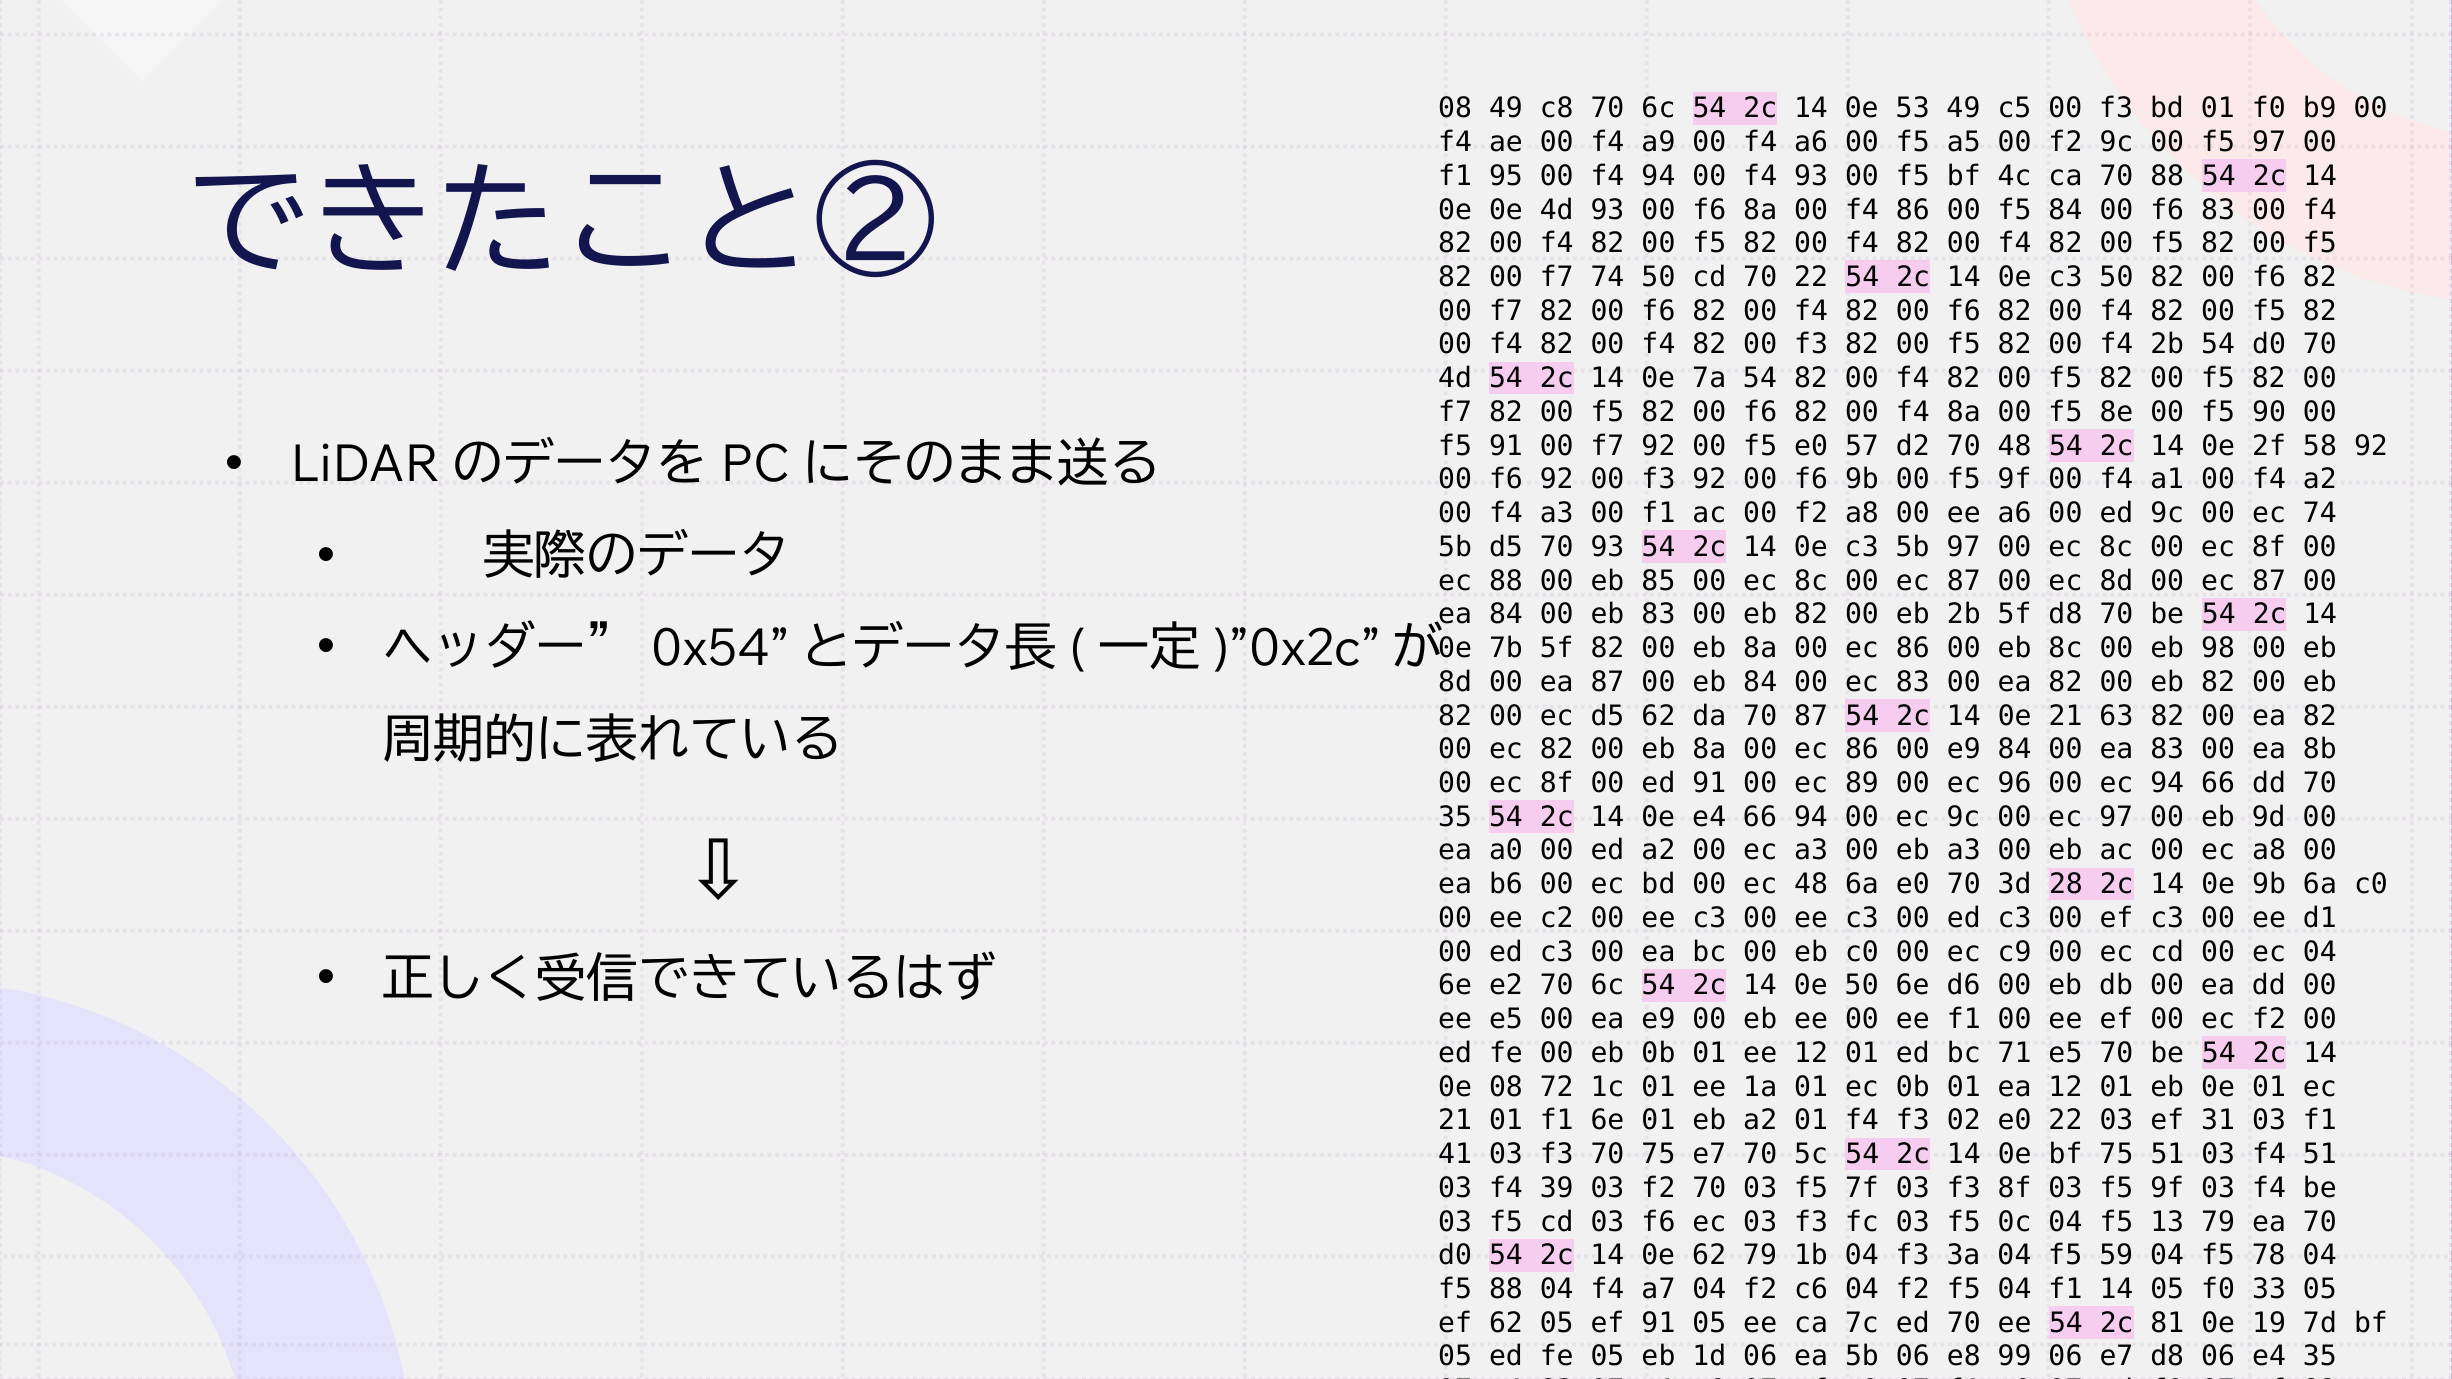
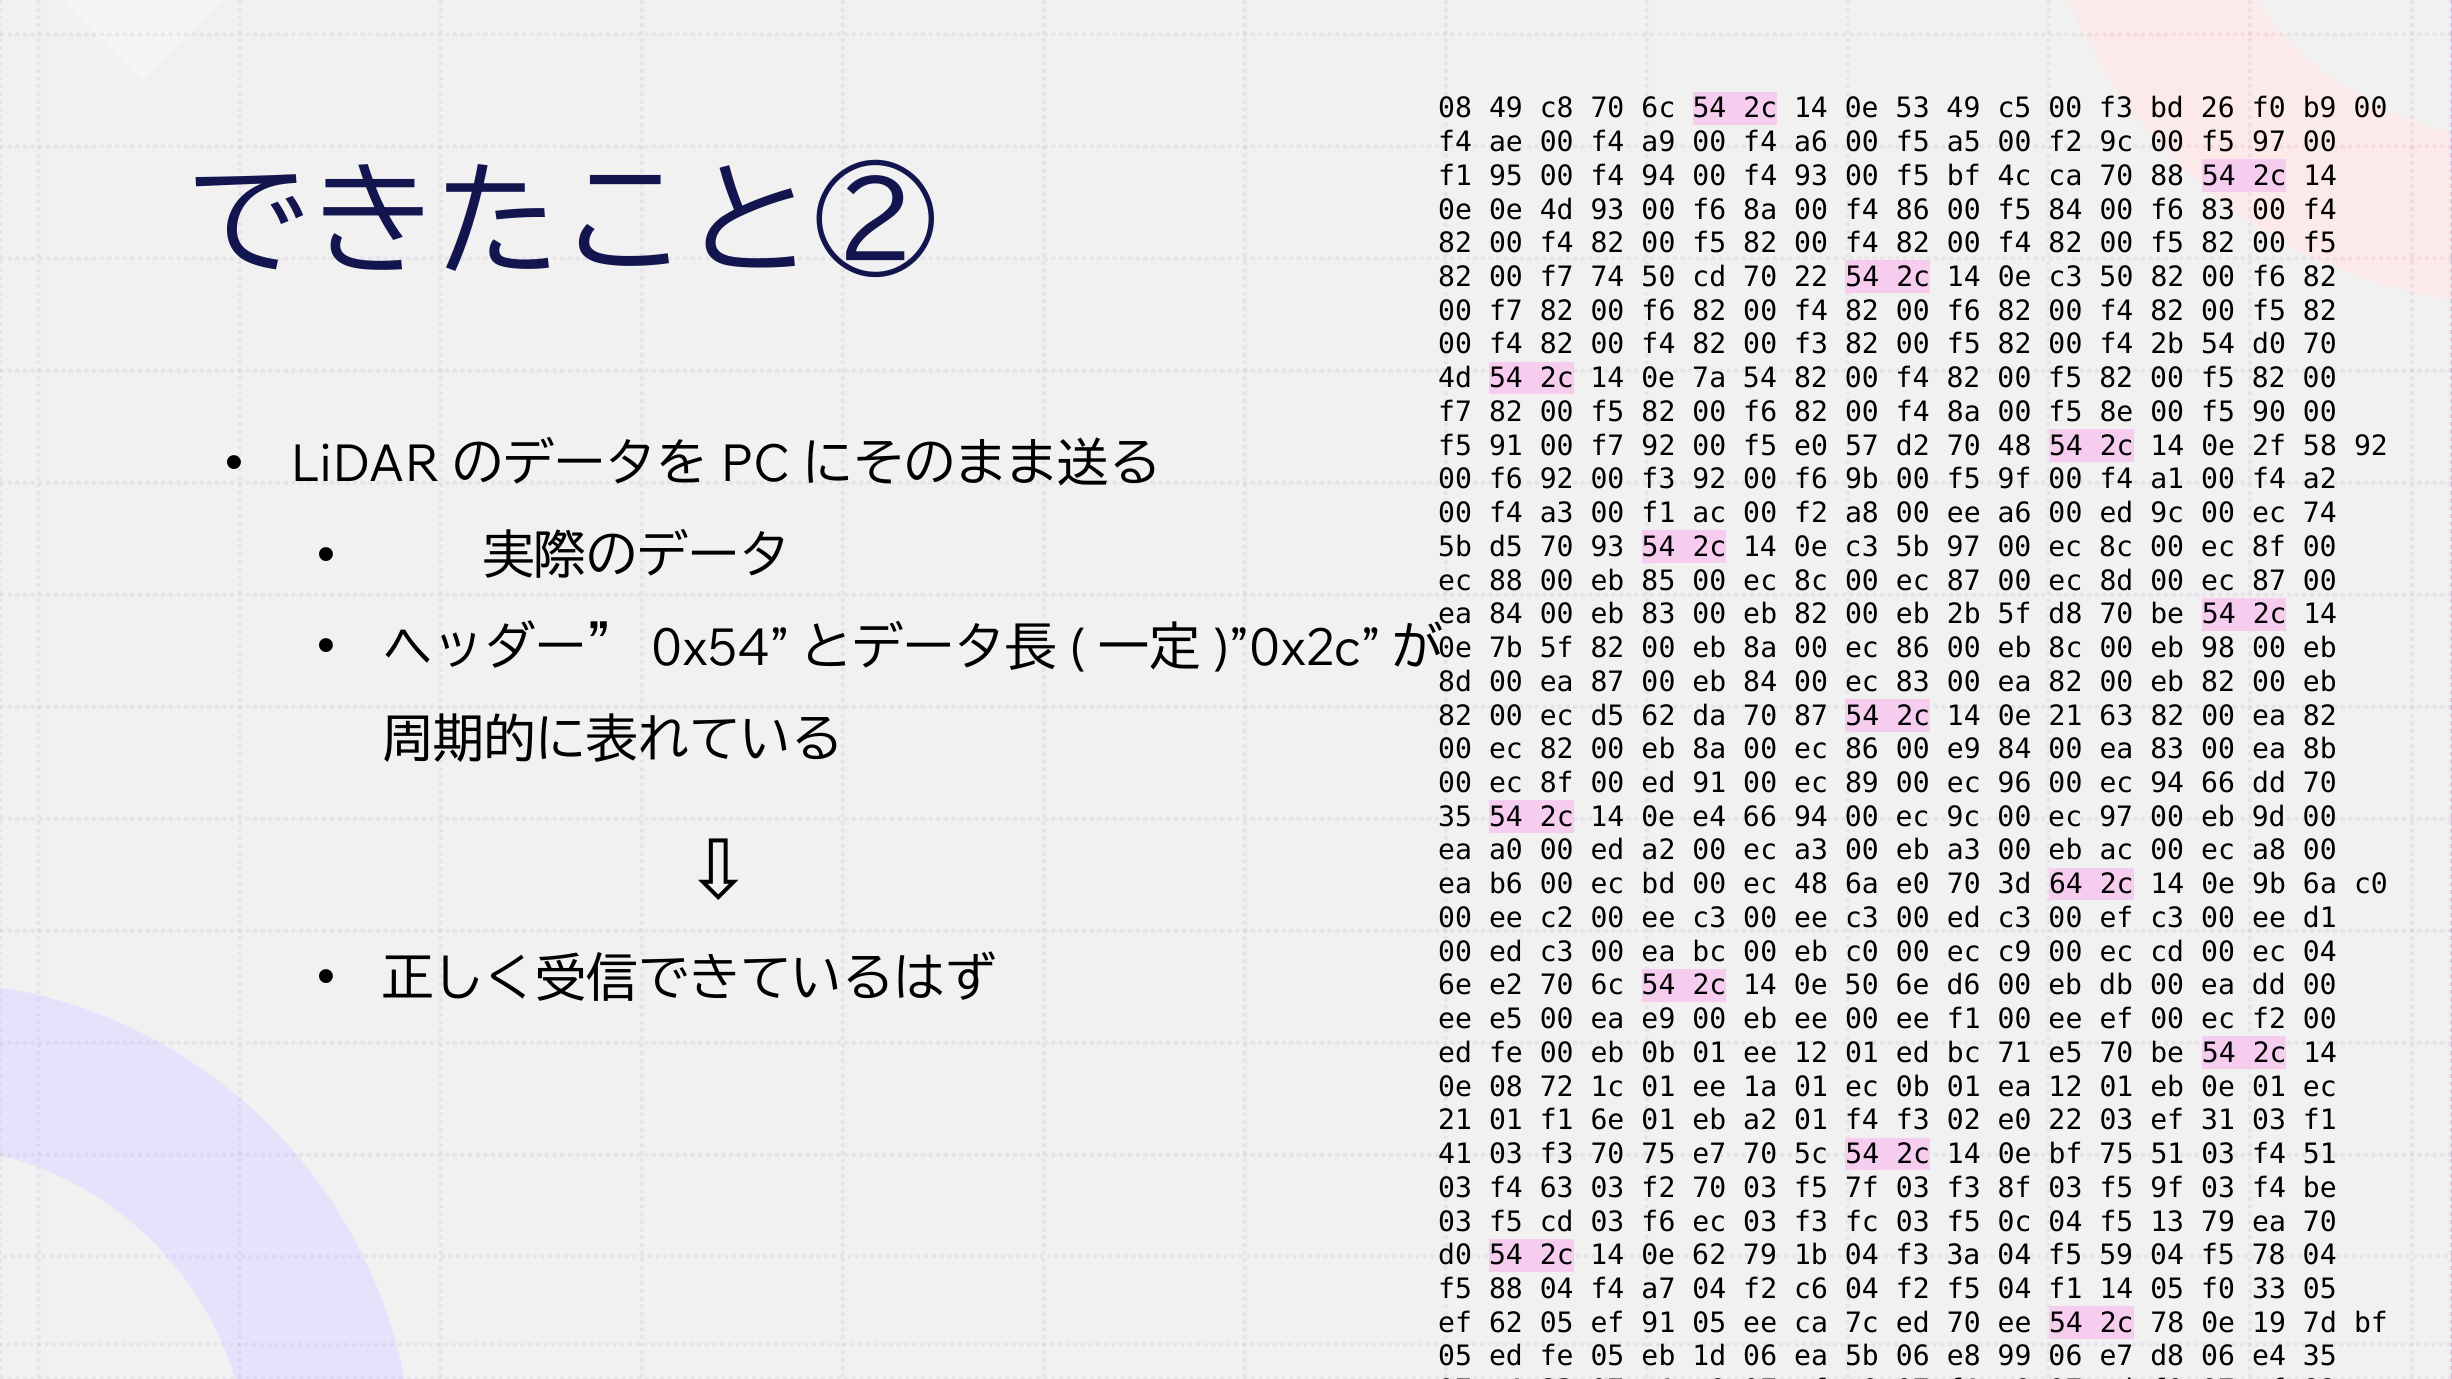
bd 01: 01 -> 26
3d 28: 28 -> 64
f4 39: 39 -> 63
2c 81: 81 -> 78
